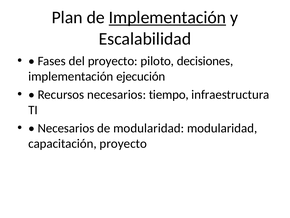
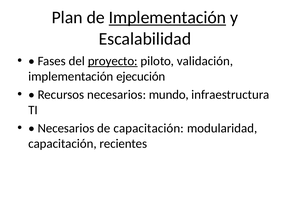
proyecto at (113, 61) underline: none -> present
decisiones: decisiones -> validación
tiempo: tiempo -> mundo
de modularidad: modularidad -> capacitación
capacitación proyecto: proyecto -> recientes
